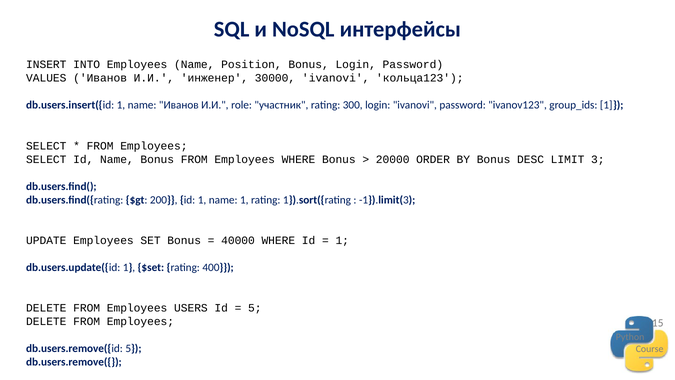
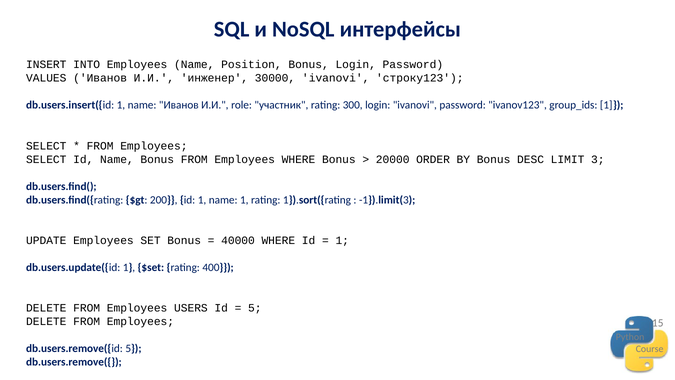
кольца123: кольца123 -> строку123
